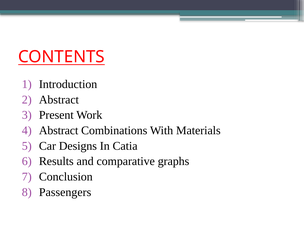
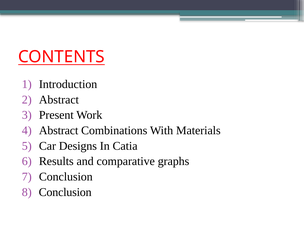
Passengers at (65, 192): Passengers -> Conclusion
